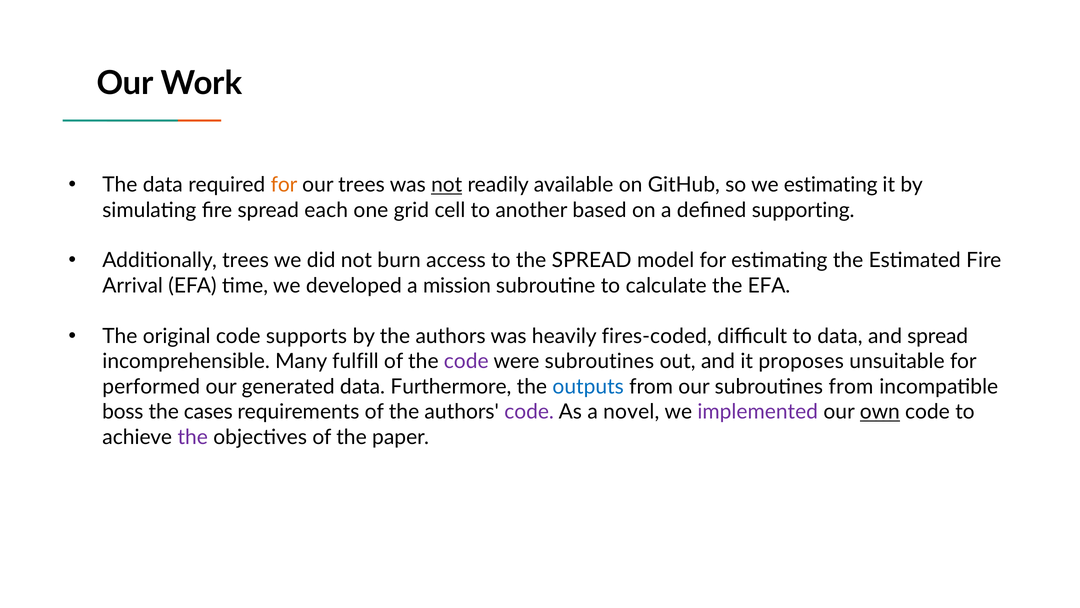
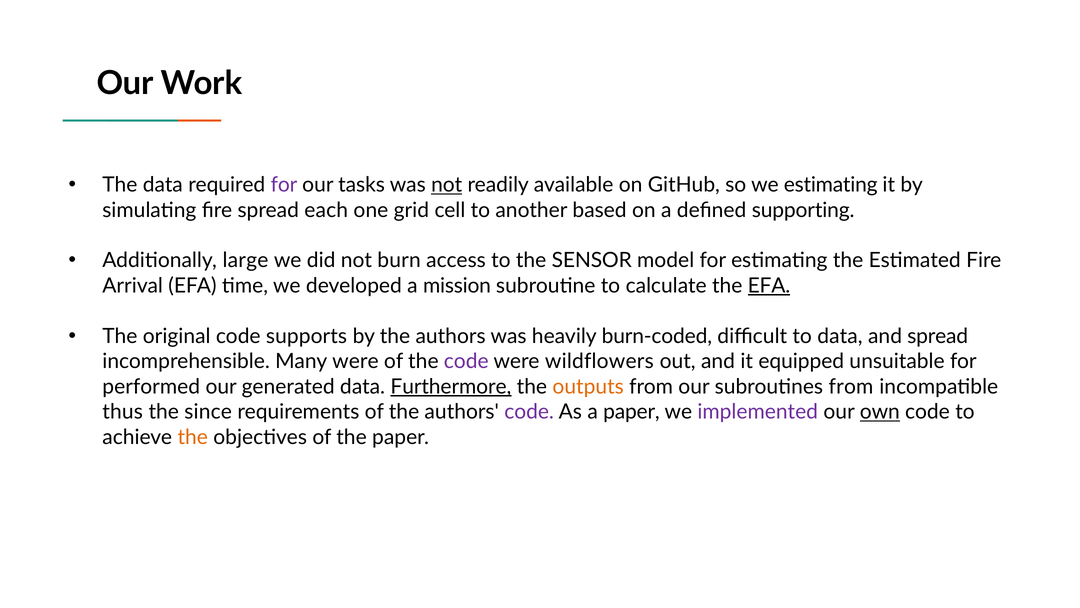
for at (284, 185) colour: orange -> purple
our trees: trees -> tasks
Additionally trees: trees -> large
the SPREAD: SPREAD -> SENSOR
EFA at (769, 286) underline: none -> present
fires-coded: fires-coded -> burn-coded
Many fulfill: fulfill -> were
were subroutines: subroutines -> wildflowers
proposes: proposes -> equipped
Furthermore underline: none -> present
outputs colour: blue -> orange
boss: boss -> thus
cases: cases -> since
a novel: novel -> paper
the at (193, 437) colour: purple -> orange
